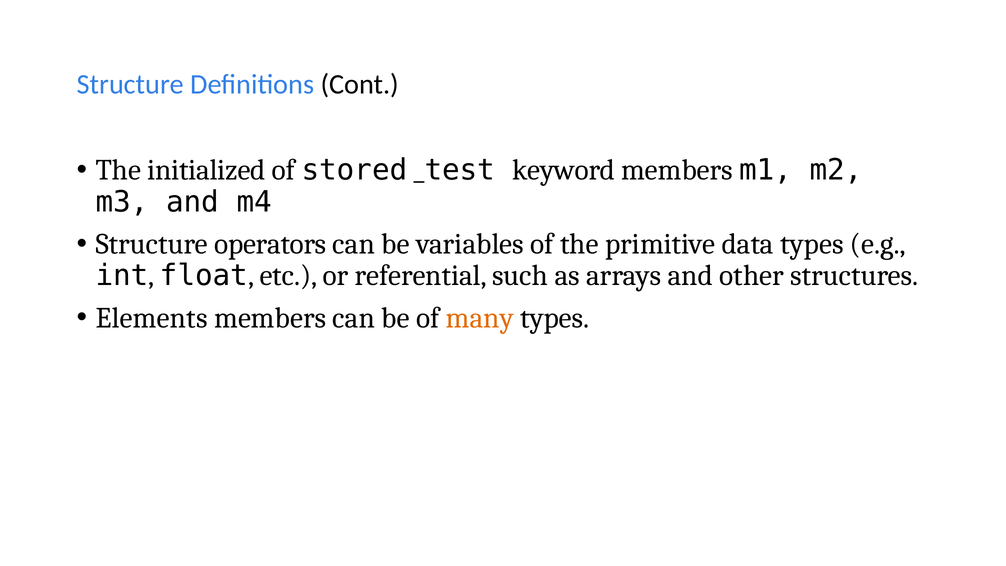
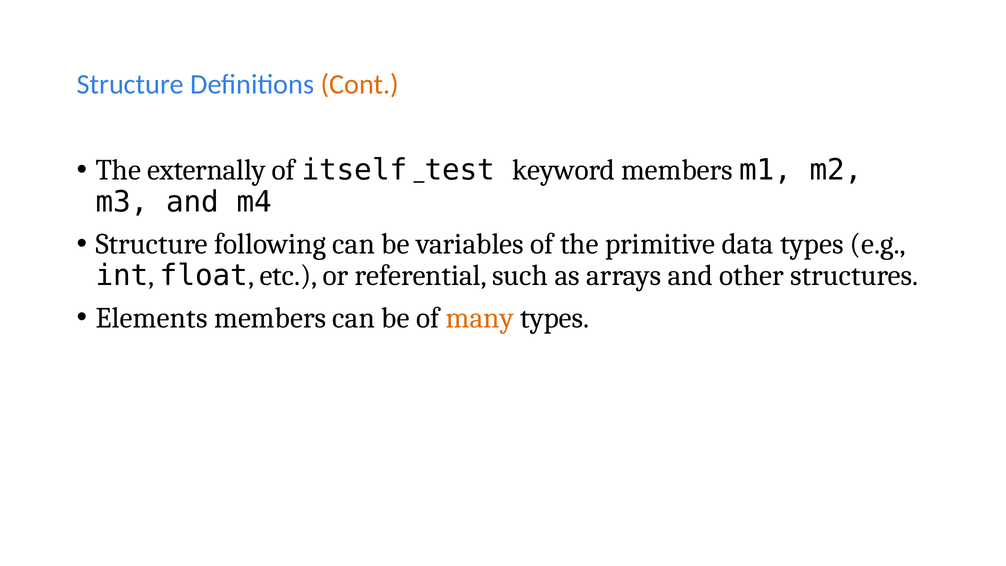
Cont colour: black -> orange
initialized: initialized -> externally
stored: stored -> itself
operators: operators -> following
